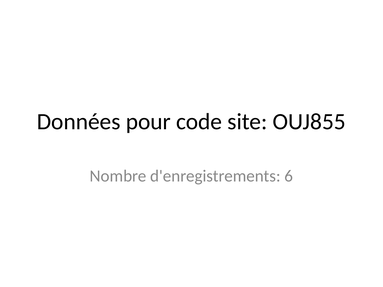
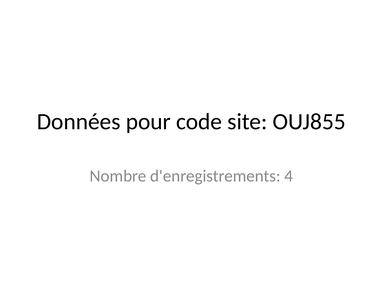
6: 6 -> 4
